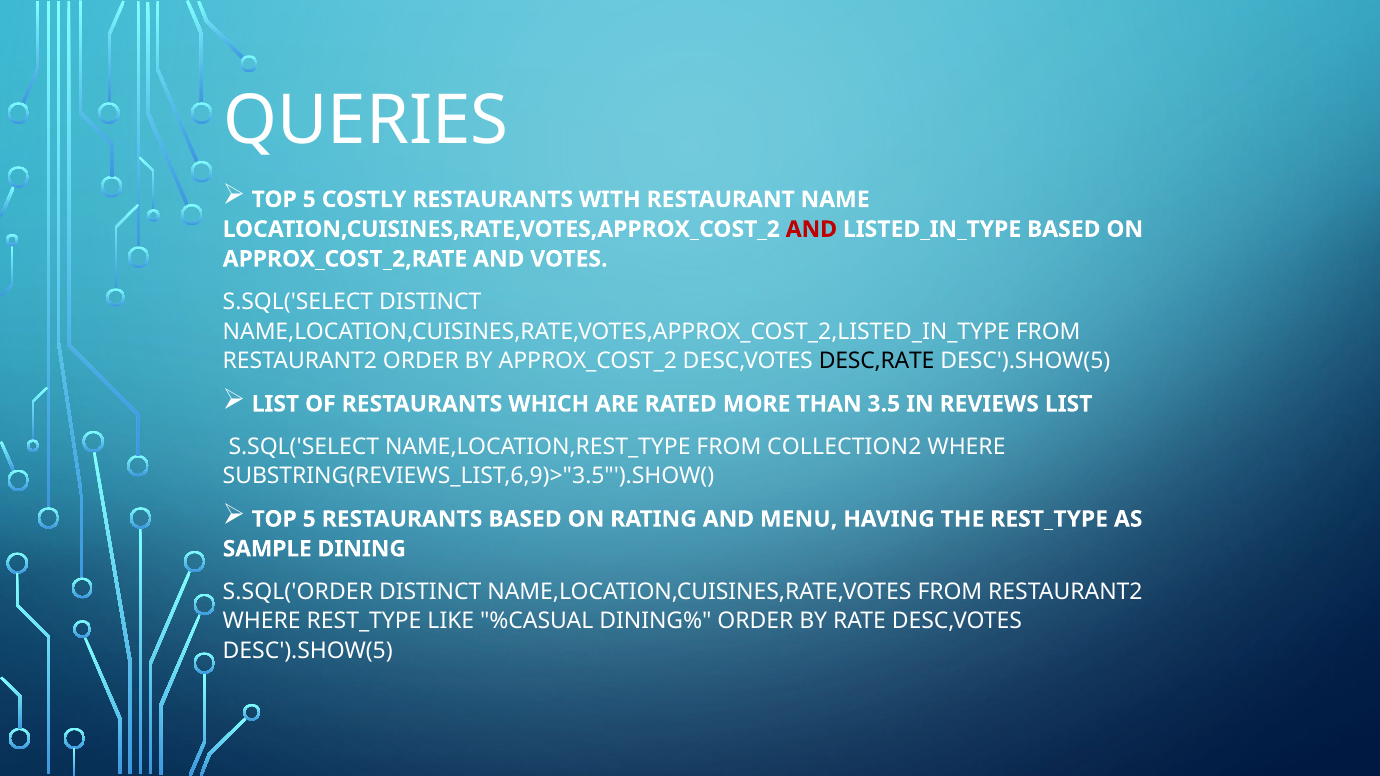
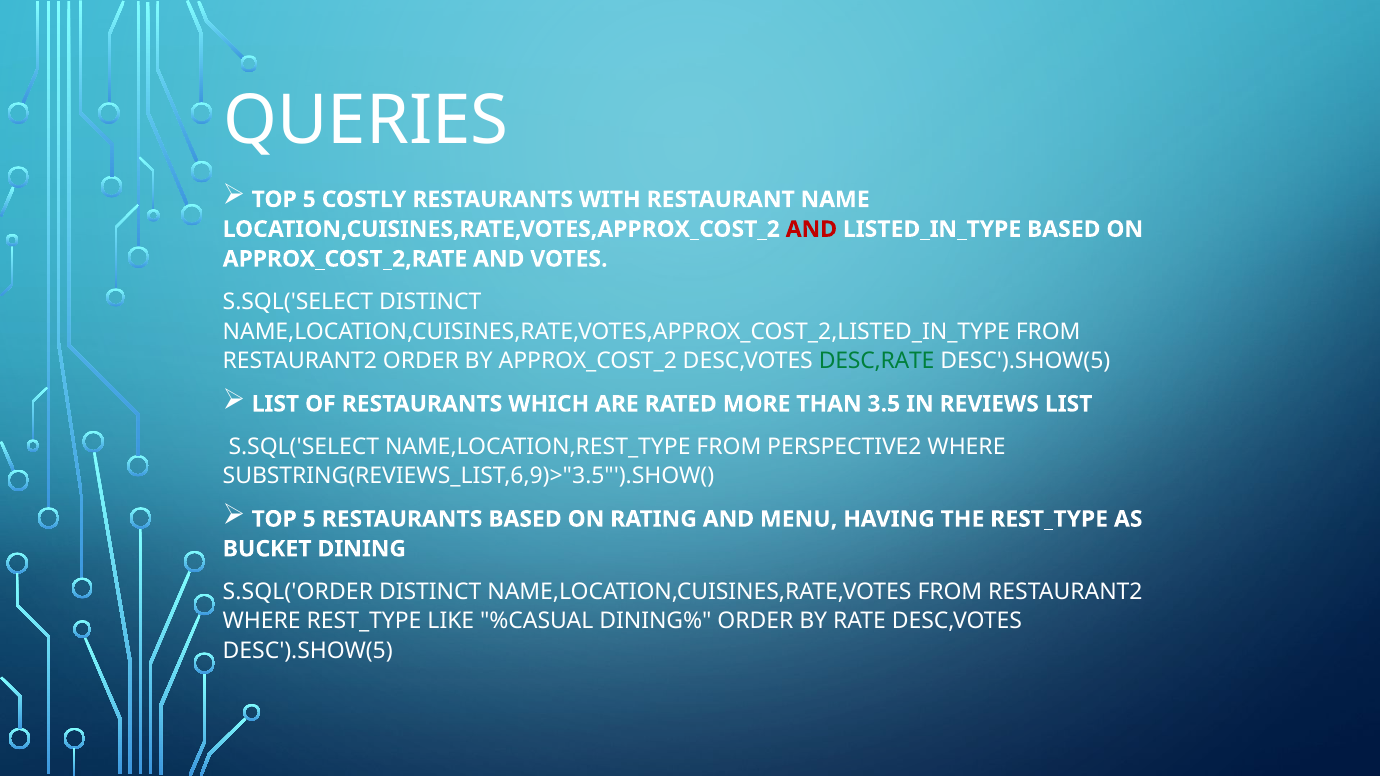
DESC,RATE colour: black -> green
COLLECTION2: COLLECTION2 -> PERSPECTIVE2
SAMPLE: SAMPLE -> BUCKET
